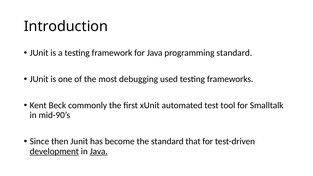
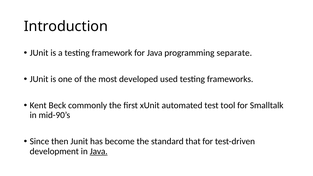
programming standard: standard -> separate
debugging: debugging -> developed
development underline: present -> none
